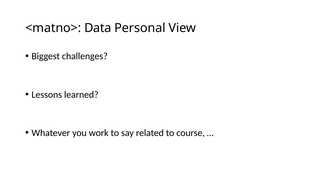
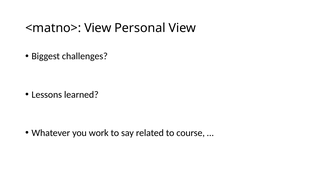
<matno> Data: Data -> View
